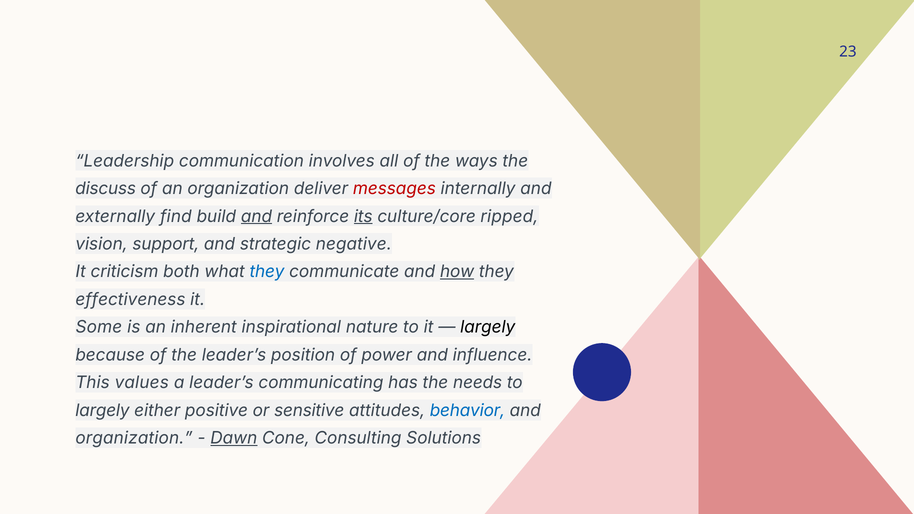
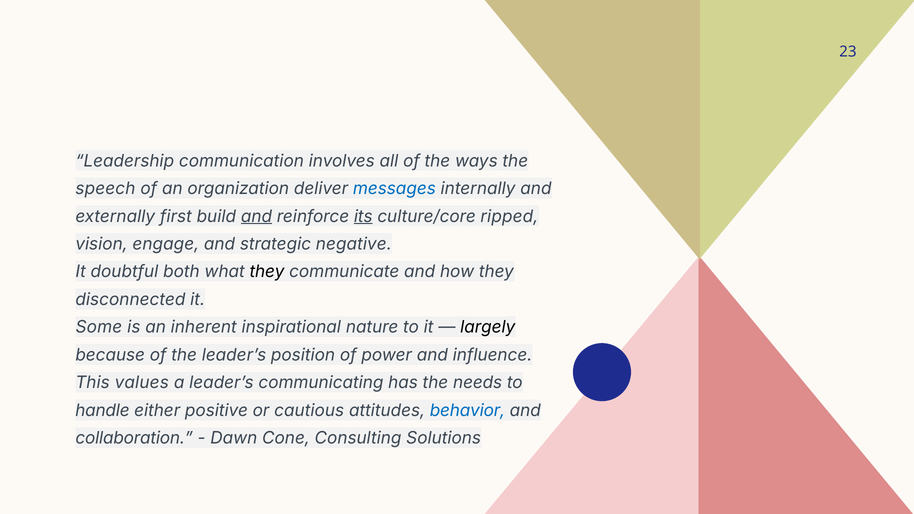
discuss: discuss -> speech
messages colour: red -> blue
find: find -> first
support: support -> engage
criticism: criticism -> doubtful
they at (267, 272) colour: blue -> black
how underline: present -> none
effectiveness: effectiveness -> disconnected
largely at (102, 411): largely -> handle
sensitive: sensitive -> cautious
organization at (134, 438): organization -> collaboration
Dawn underline: present -> none
